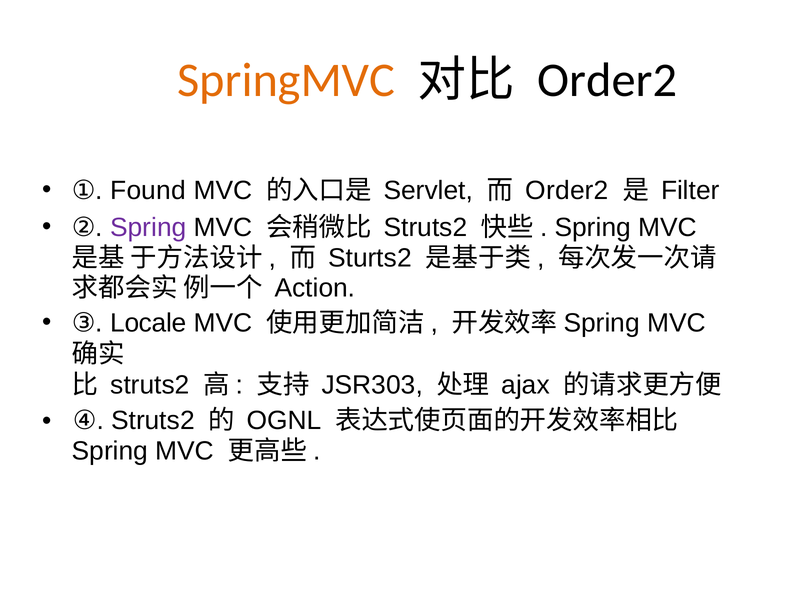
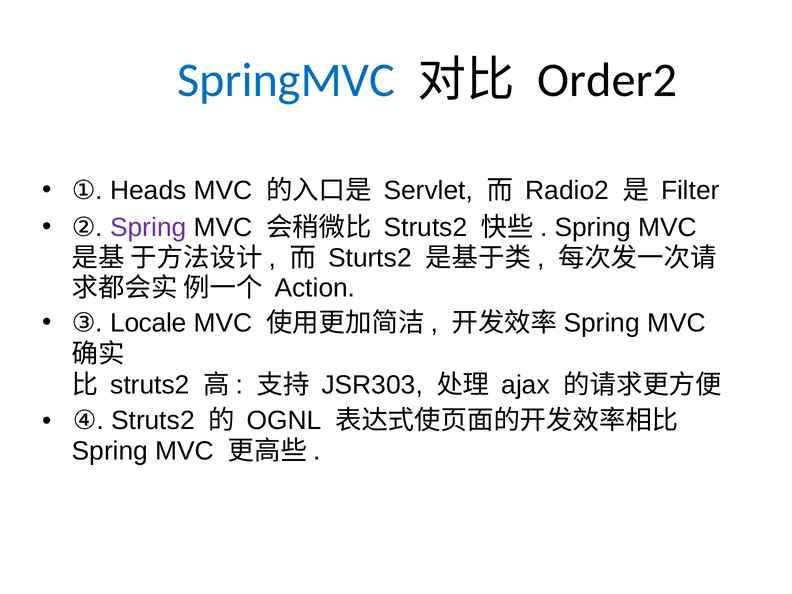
SpringMVC colour: orange -> blue
Found: Found -> Heads
Order2 at (567, 191): Order2 -> Radio2
